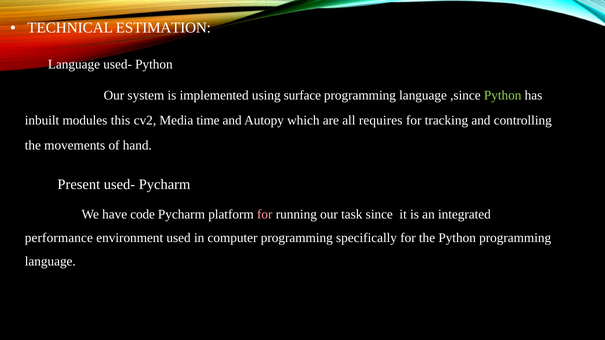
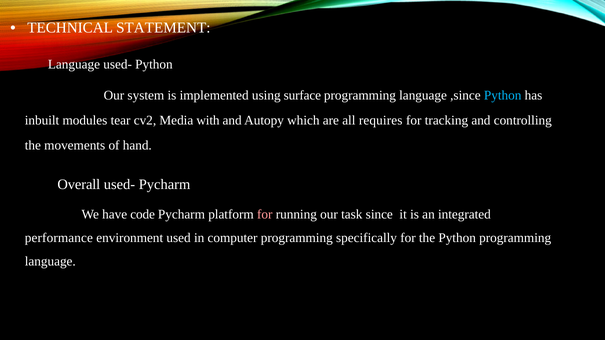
ESTIMATION: ESTIMATION -> STATEMENT
Python at (503, 95) colour: light green -> light blue
this: this -> tear
time: time -> with
Present: Present -> Overall
